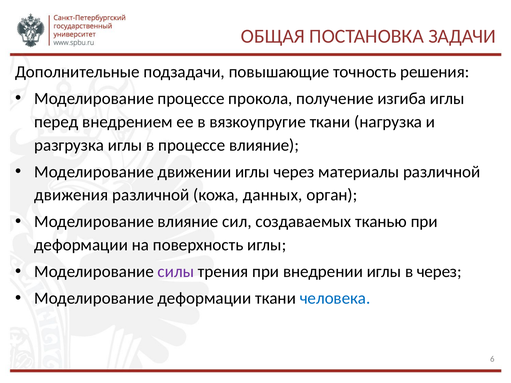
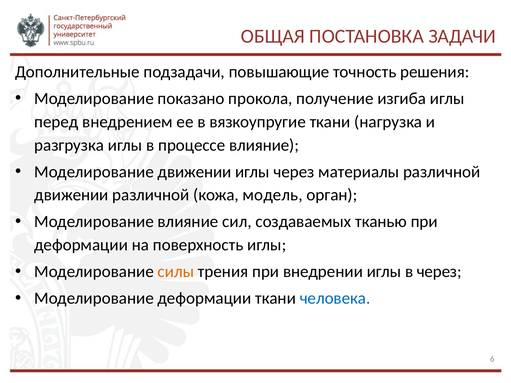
Моделирование процессе: процессе -> показано
движения at (71, 195): движения -> движении
данных: данных -> модель
силы colour: purple -> orange
